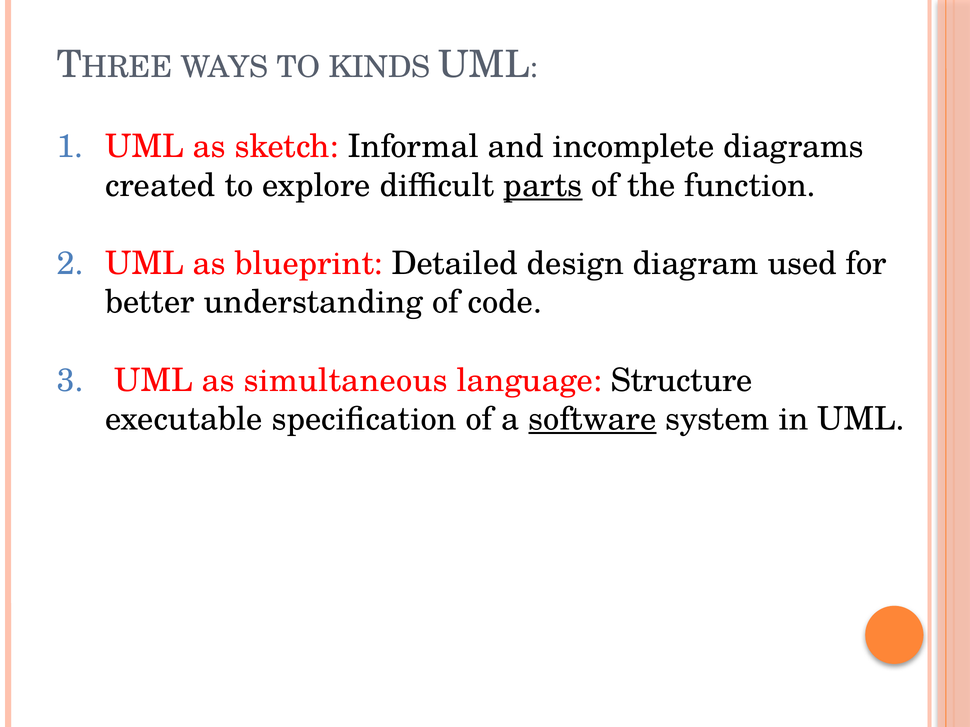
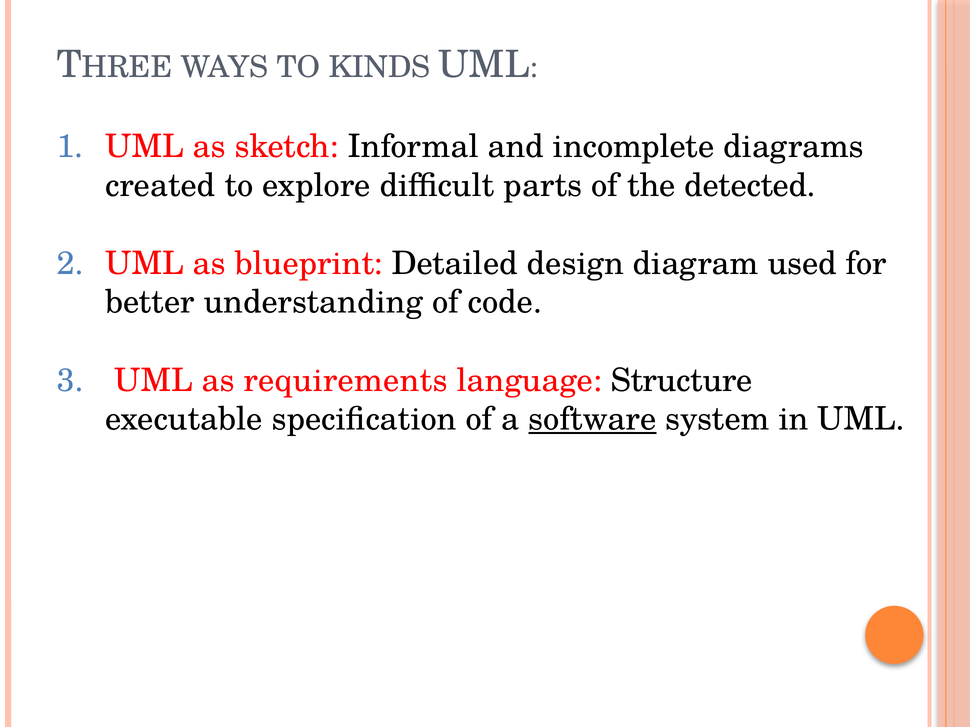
parts underline: present -> none
function: function -> detected
simultaneous: simultaneous -> requirements
